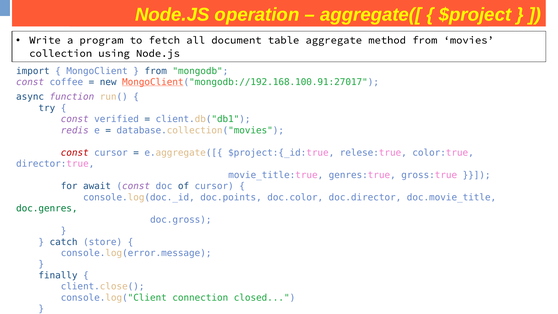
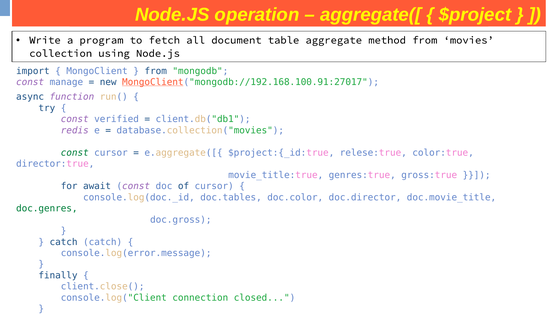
coffee: coffee -> manage
const at (75, 153) colour: red -> green
doc.points: doc.points -> doc.tables
catch store: store -> catch
